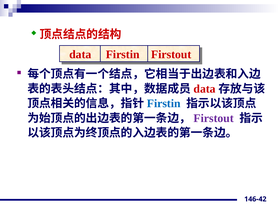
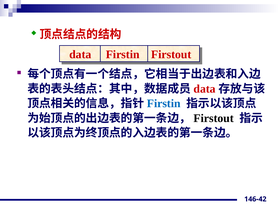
Firstout at (214, 118) colour: purple -> black
